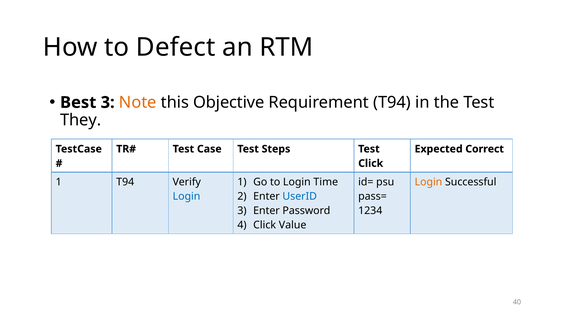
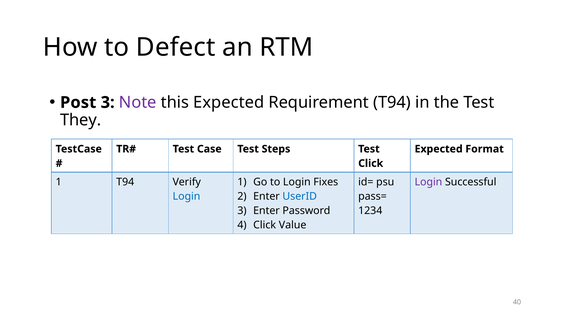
Best: Best -> Post
Note colour: orange -> purple
this Objective: Objective -> Expected
Correct: Correct -> Format
Time: Time -> Fixes
Login at (428, 182) colour: orange -> purple
